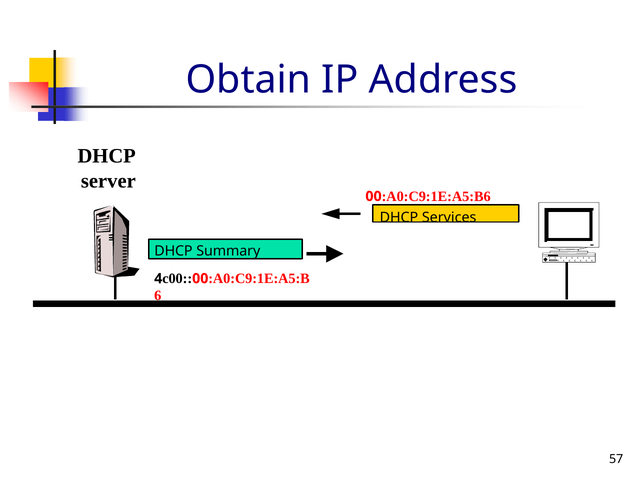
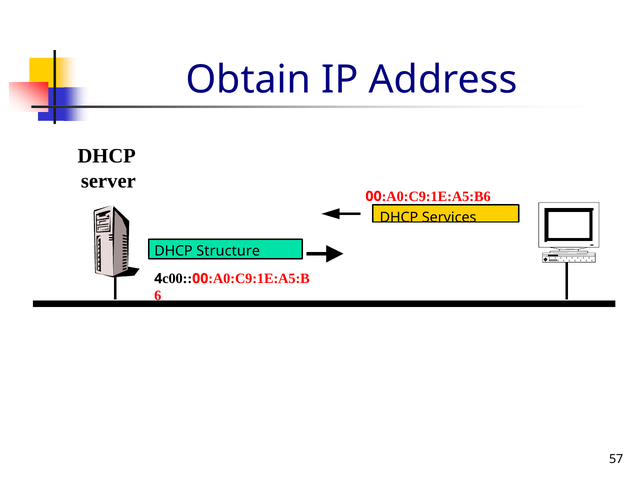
Summary: Summary -> Structure
